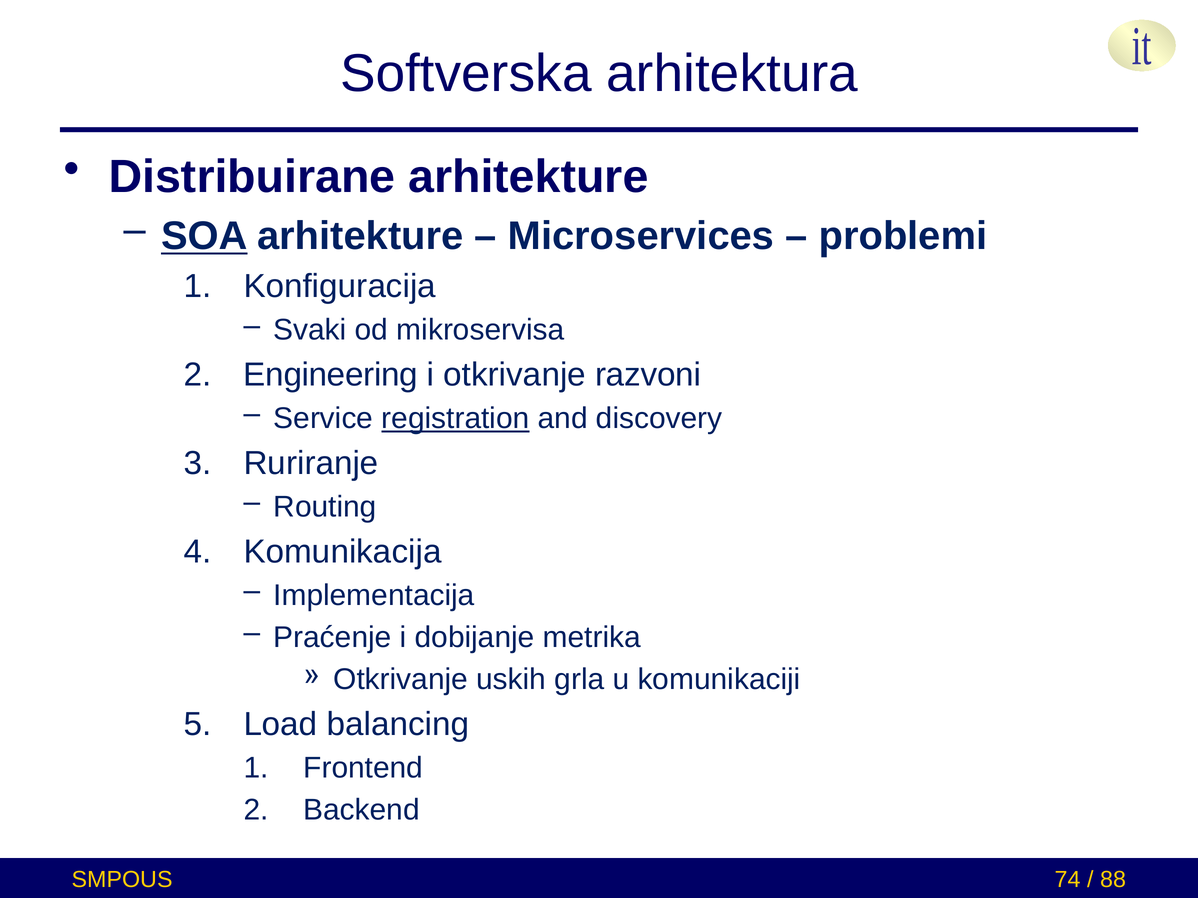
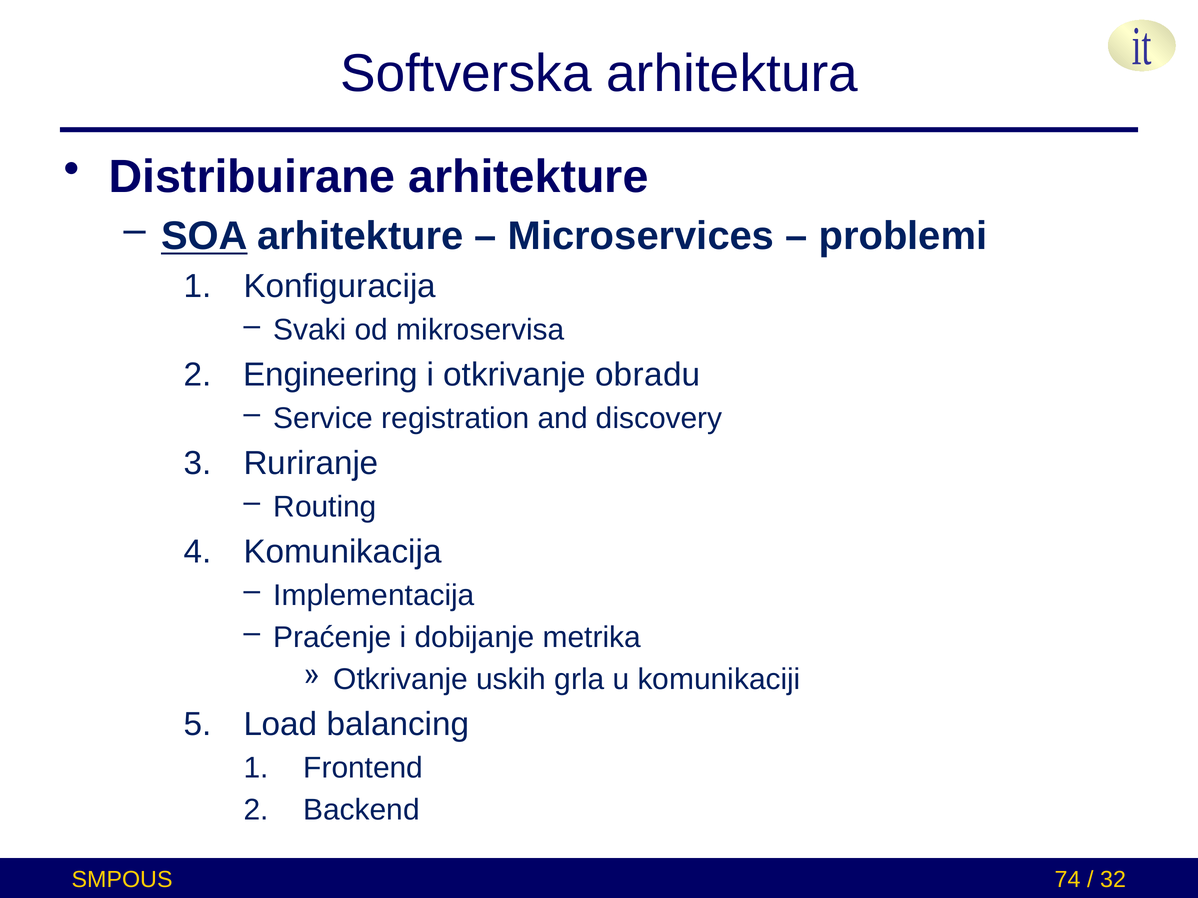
razvoni: razvoni -> obradu
registration underline: present -> none
88: 88 -> 32
